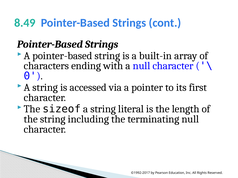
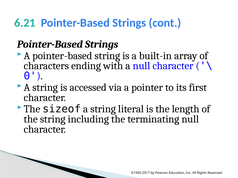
8.49: 8.49 -> 6.21
